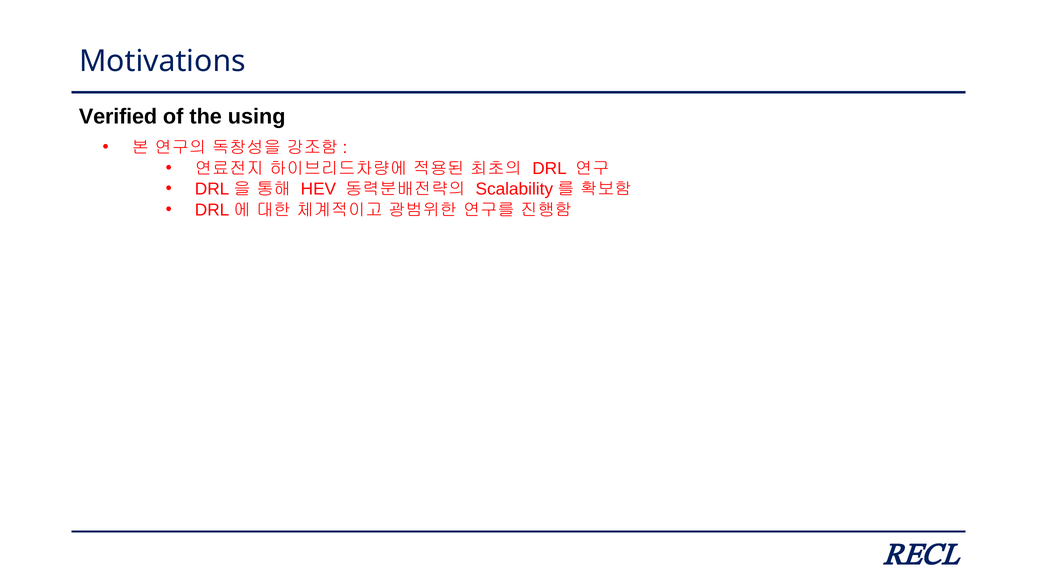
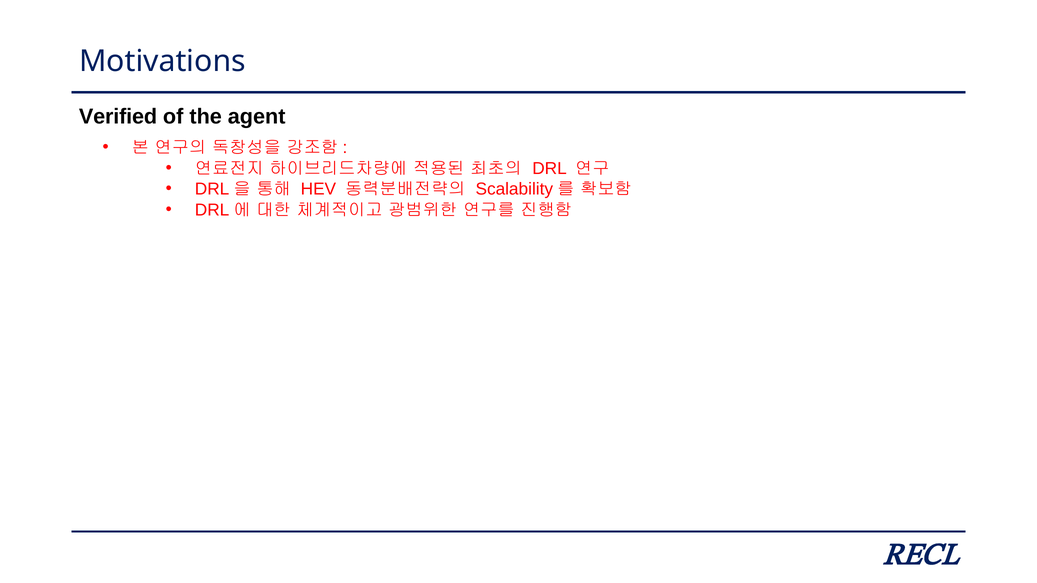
using: using -> agent
